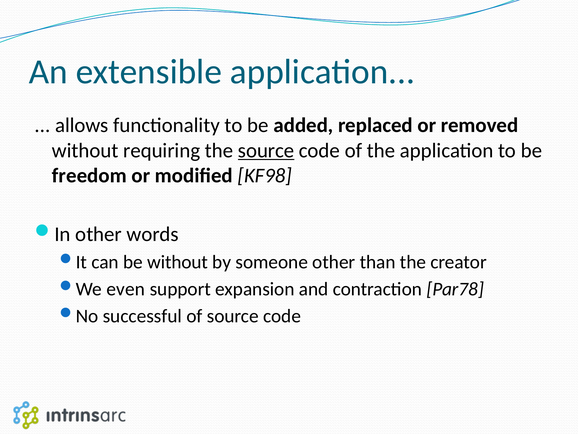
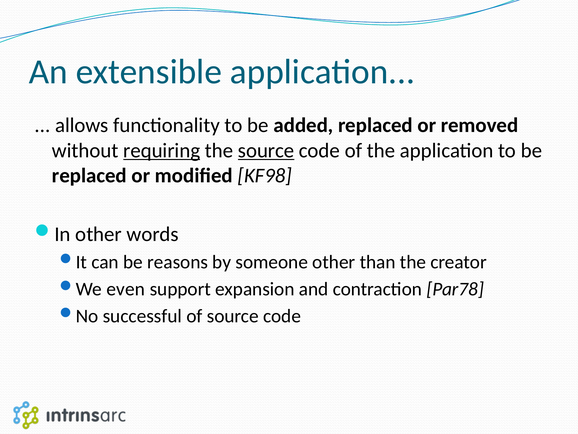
requiring underline: none -> present
freedom at (89, 175): freedom -> replaced
be without: without -> reasons
